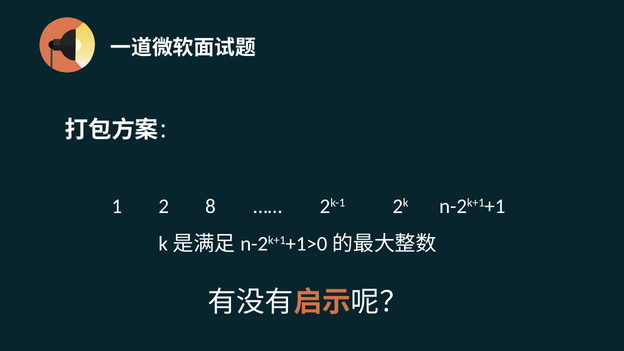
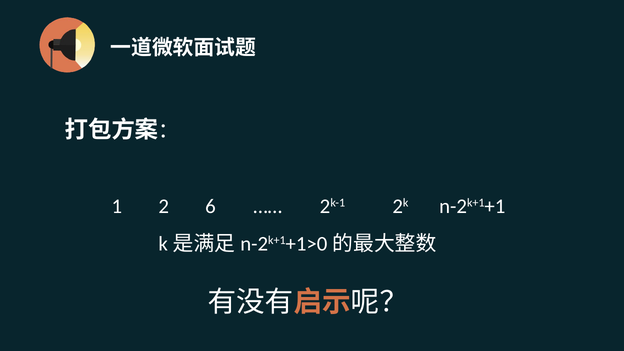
8: 8 -> 6
